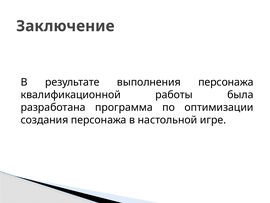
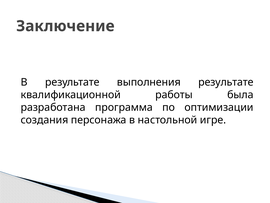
выполнения персонажа: персонажа -> результате
